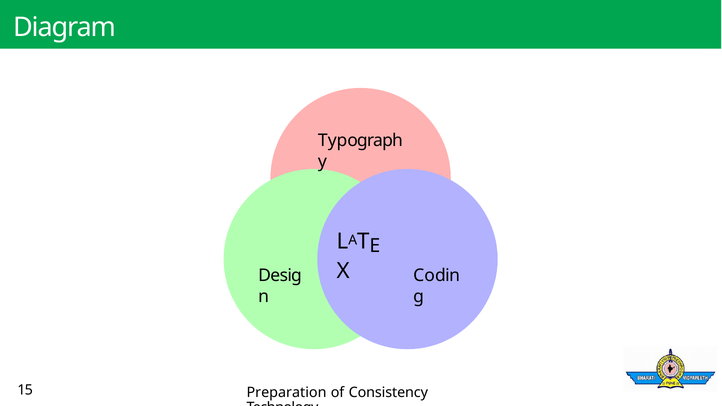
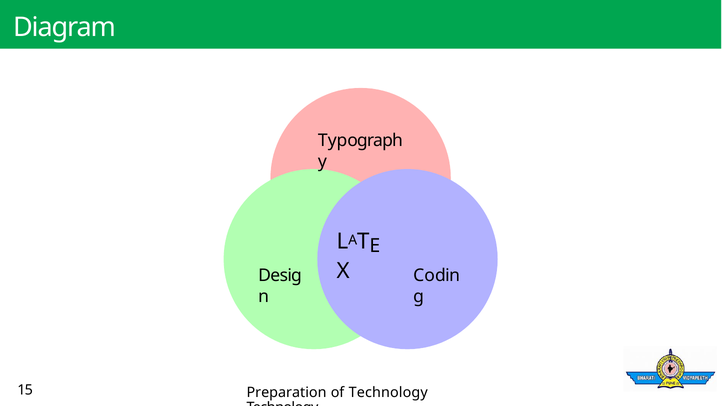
of Consistency: Consistency -> Technology
